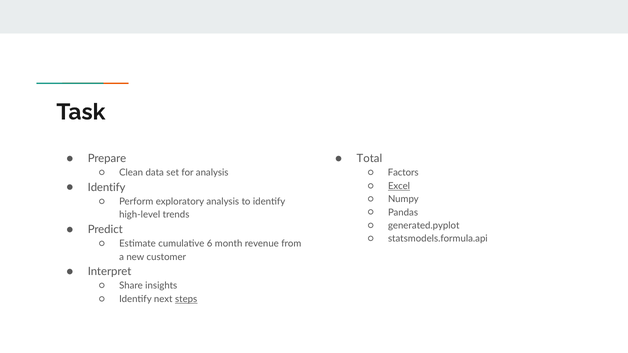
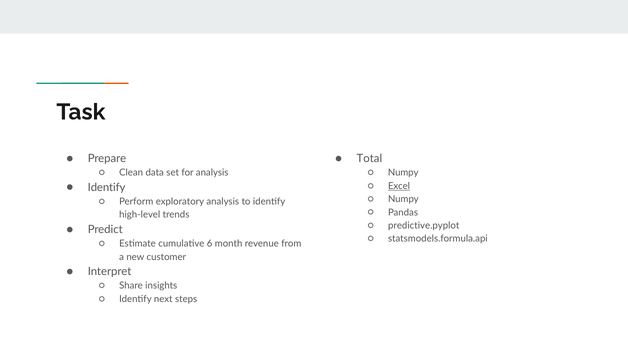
Factors at (403, 173): Factors -> Numpy
generated.pyplot: generated.pyplot -> predictive.pyplot
steps underline: present -> none
